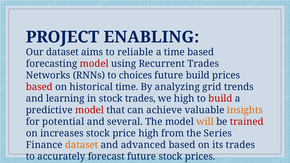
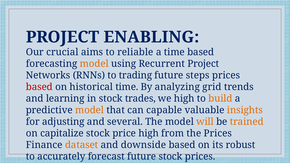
Our dataset: dataset -> crucial
model at (94, 64) colour: red -> orange
Recurrent Trades: Trades -> Project
choices: choices -> trading
future build: build -> steps
build at (220, 99) colour: red -> orange
model at (90, 110) colour: red -> orange
achieve: achieve -> capable
potential: potential -> adjusting
trained colour: red -> orange
increases: increases -> capitalize
the Series: Series -> Prices
advanced: advanced -> downside
its trades: trades -> robust
